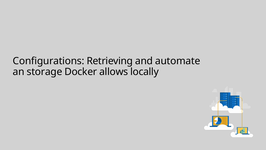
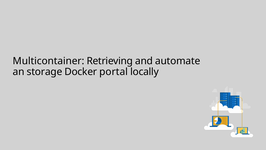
Configurations: Configurations -> Multicontainer
allows: allows -> portal
